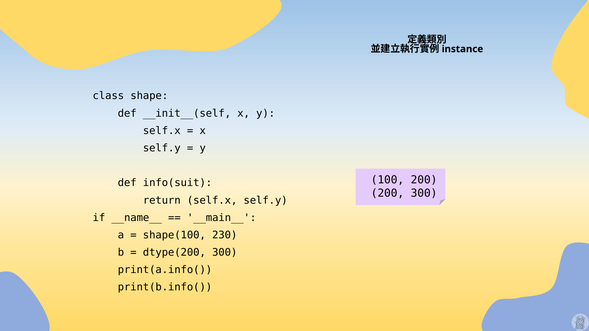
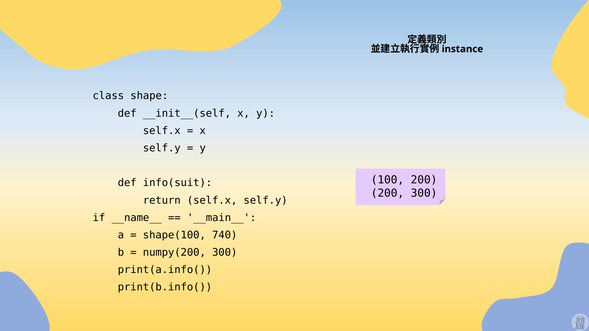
230: 230 -> 740
dtype(200: dtype(200 -> numpy(200
